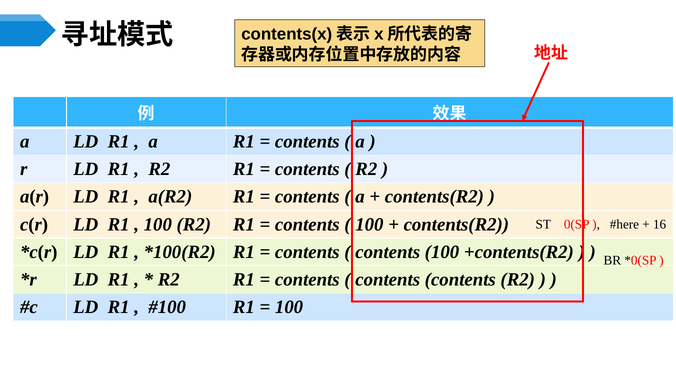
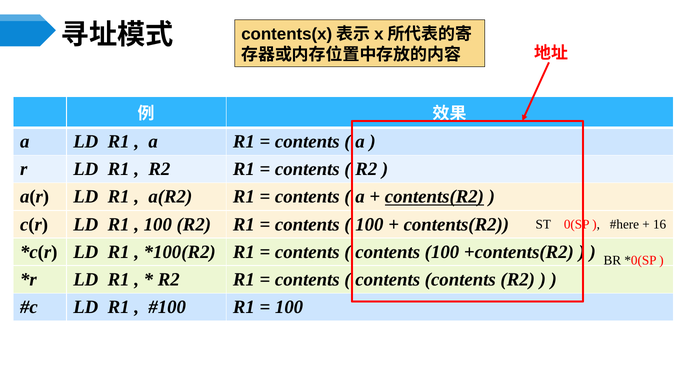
contents(R2 at (434, 197) underline: none -> present
